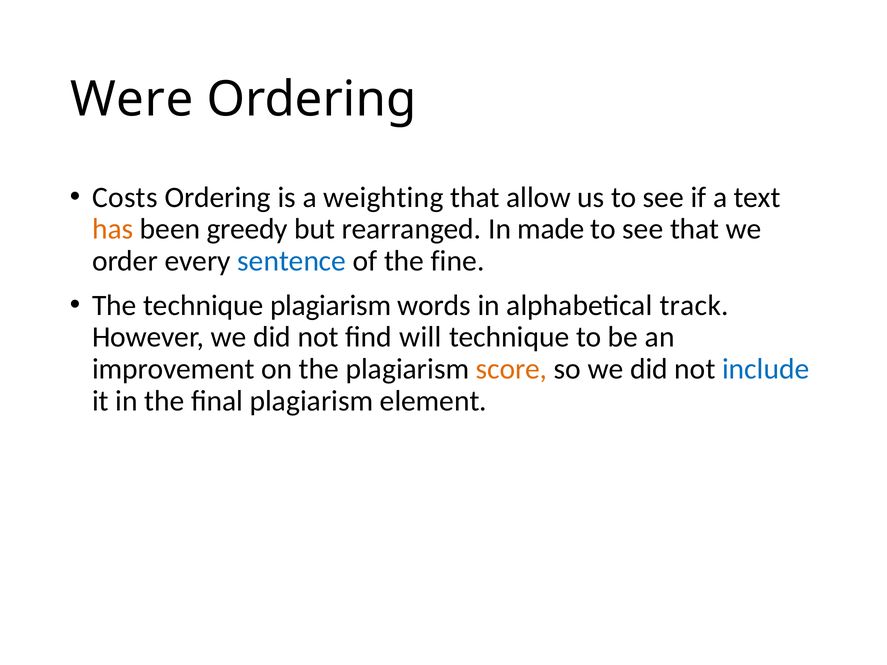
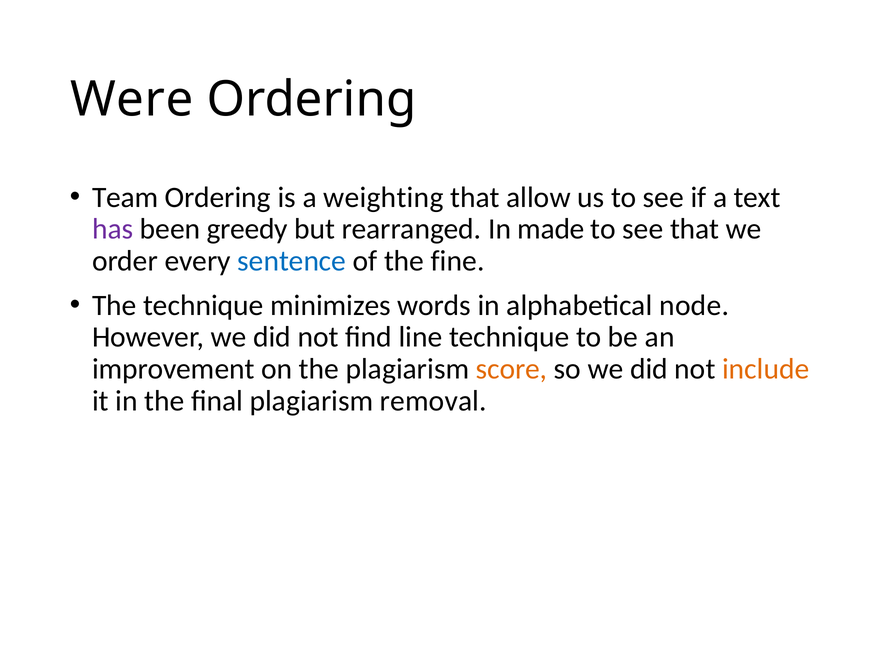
Costs: Costs -> Team
has colour: orange -> purple
technique plagiarism: plagiarism -> minimizes
track: track -> node
will: will -> line
include colour: blue -> orange
element: element -> removal
